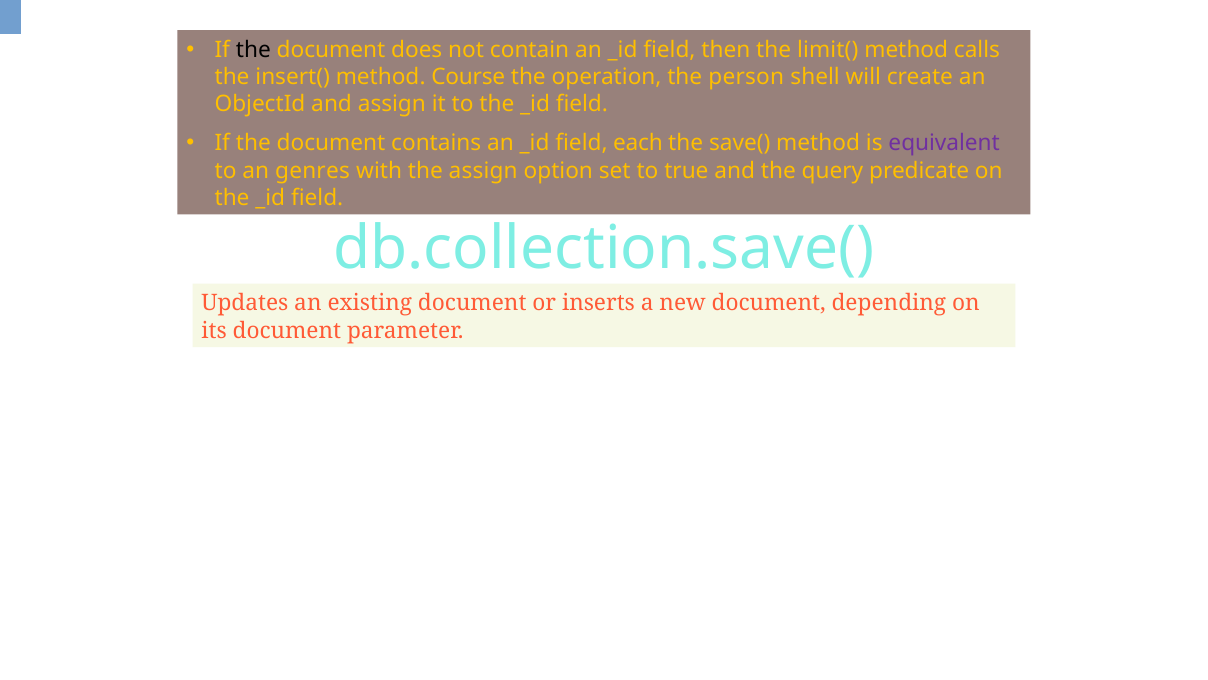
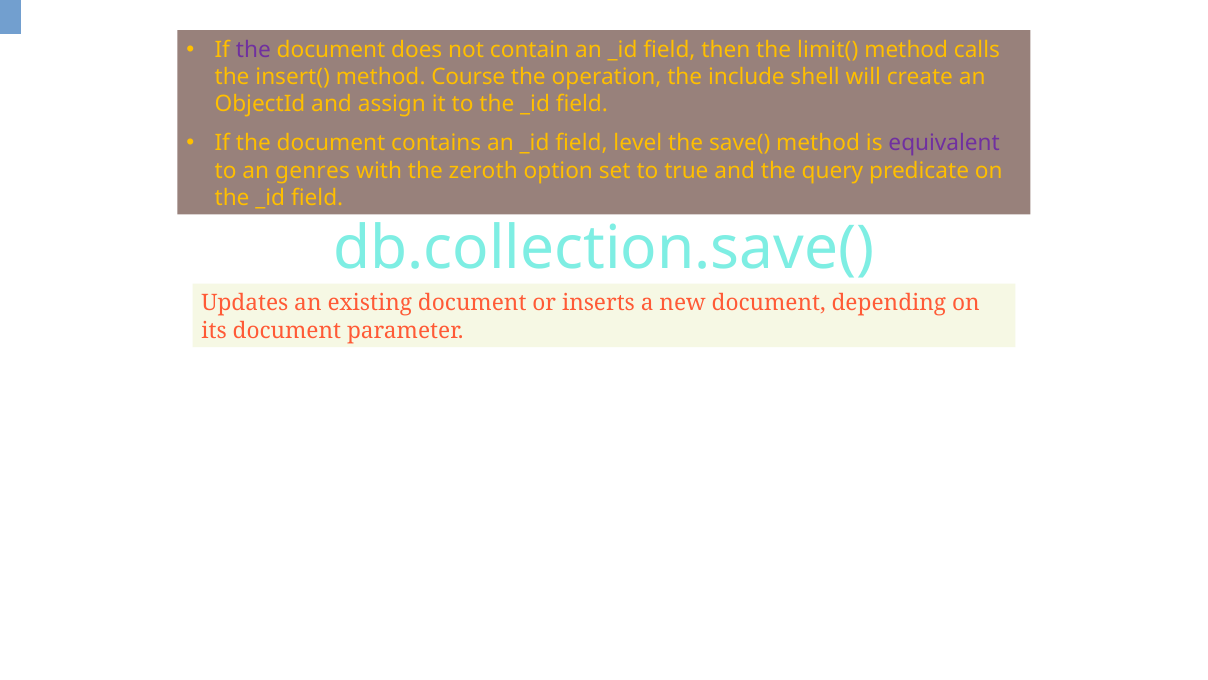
the at (253, 50) colour: black -> purple
person: person -> include
each: each -> level
the assign: assign -> zeroth
